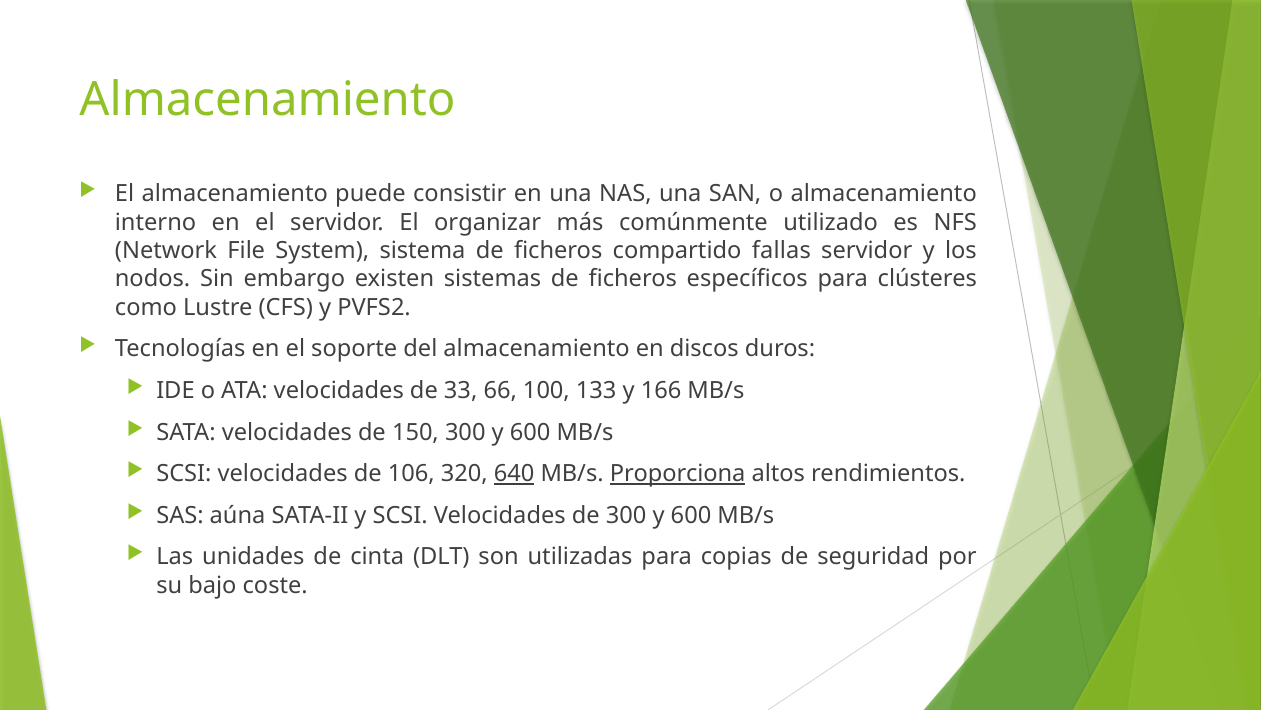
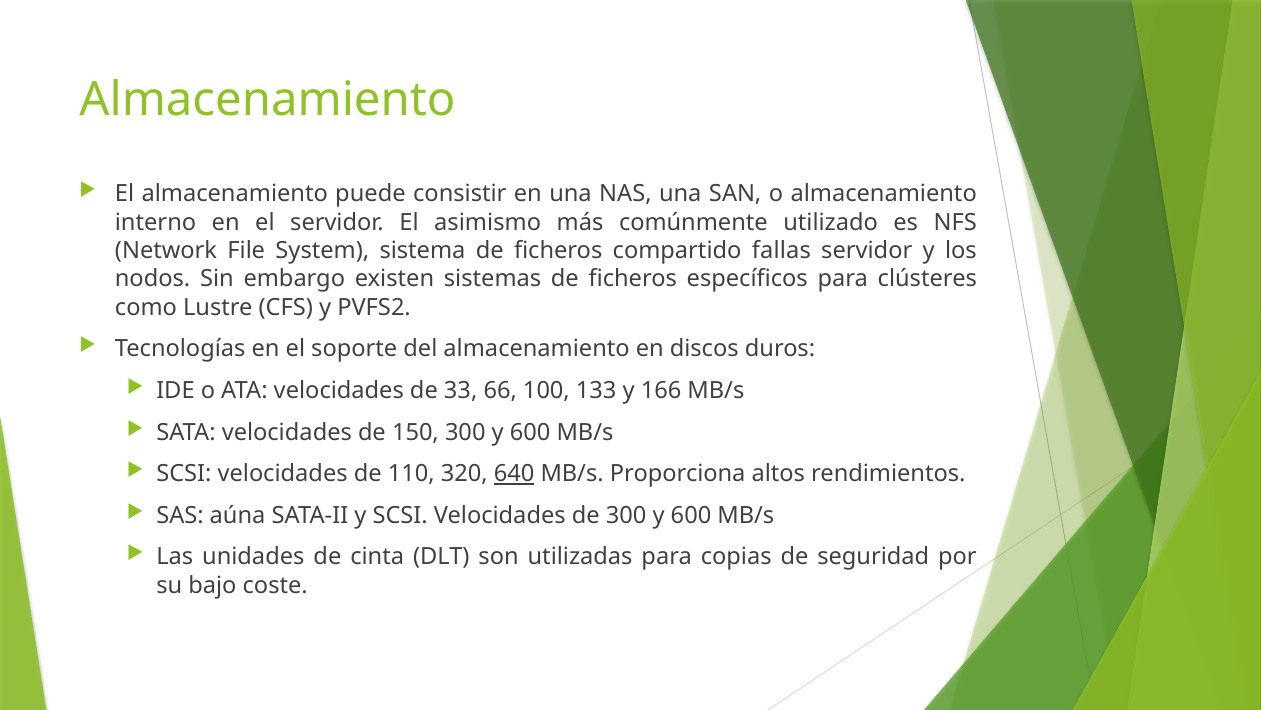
organizar: organizar -> asimismo
106: 106 -> 110
Proporciona underline: present -> none
